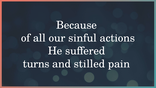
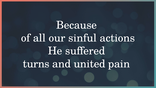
stilled: stilled -> united
